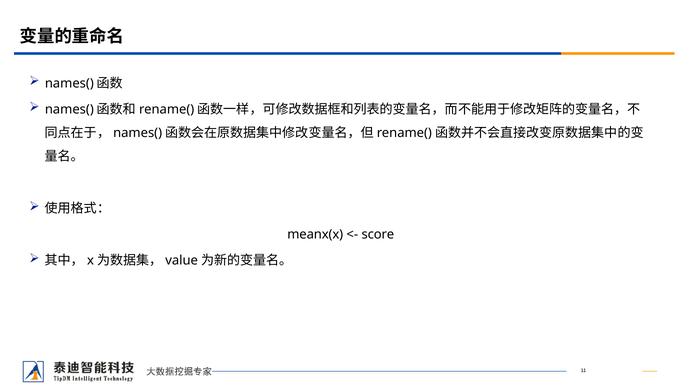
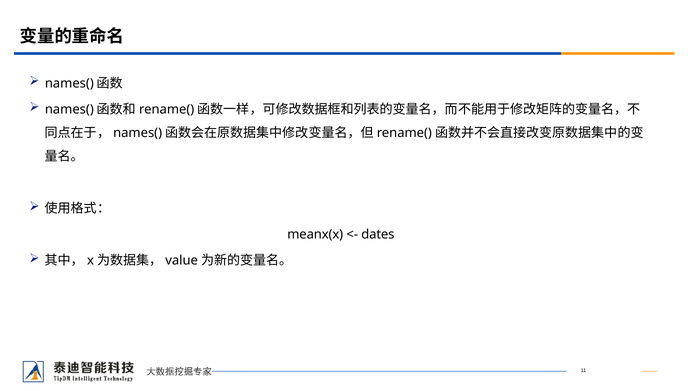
score: score -> dates
